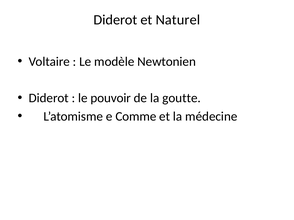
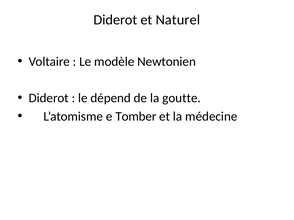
pouvoir: pouvoir -> dépend
Comme: Comme -> Tomber
